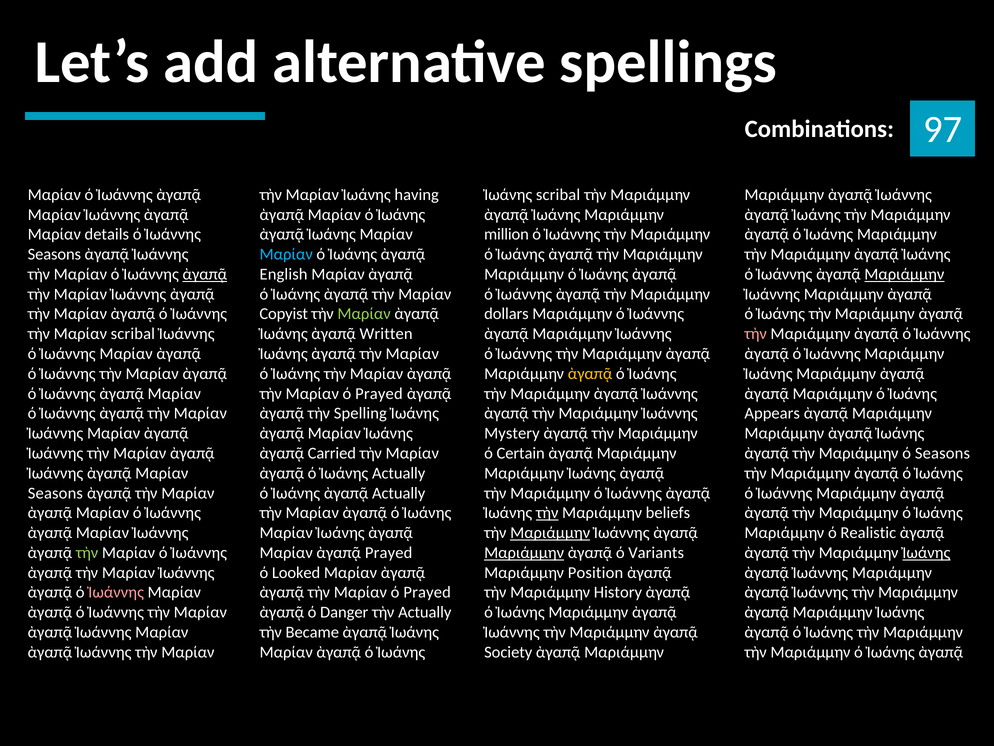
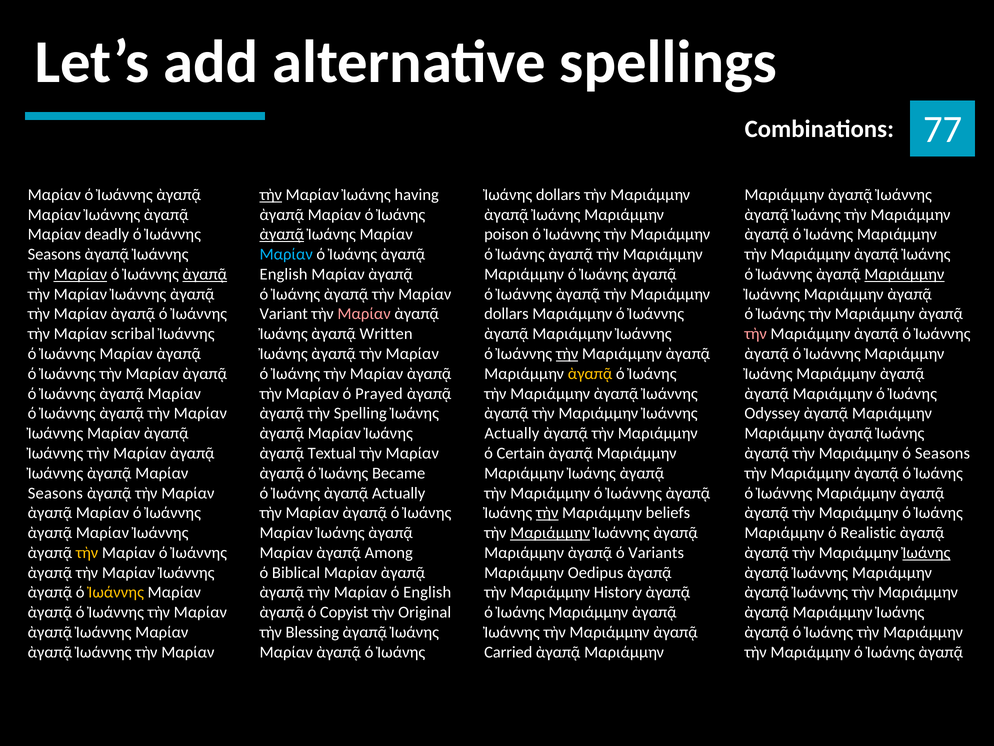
97: 97 -> 77
τὴν at (271, 195) underline: none -> present
Ἰωάνης scribal: scribal -> dollars
details: details -> deadly
ὰγαπᾷ at (282, 234) underline: none -> present
million: million -> poison
Μαρίαν at (80, 274) underline: none -> present
Copyist: Copyist -> Variant
Μαρίαν at (364, 314) colour: light green -> pink
τὴν at (567, 354) underline: none -> present
Appears: Appears -> Odyssey
Mystery at (512, 433): Mystery -> Actually
Carried: Carried -> Textual
Ἰωάνης Actually: Actually -> Became
τὴν at (87, 552) colour: light green -> yellow
ὰγαπᾷ Prayed: Prayed -> Among
Μαριάμμην at (524, 552) underline: present -> none
Looked: Looked -> Biblical
Position: Position -> Oedipus
Ἰωάννης at (116, 592) colour: pink -> yellow
Prayed at (427, 592): Prayed -> English
Danger: Danger -> Copyist
τὴν Actually: Actually -> Original
Became: Became -> Blessing
Society: Society -> Carried
